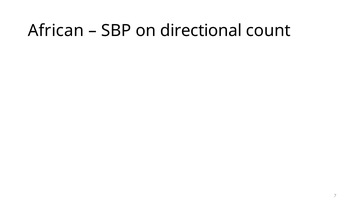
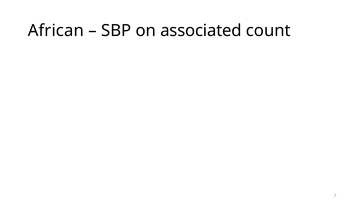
directional: directional -> associated
